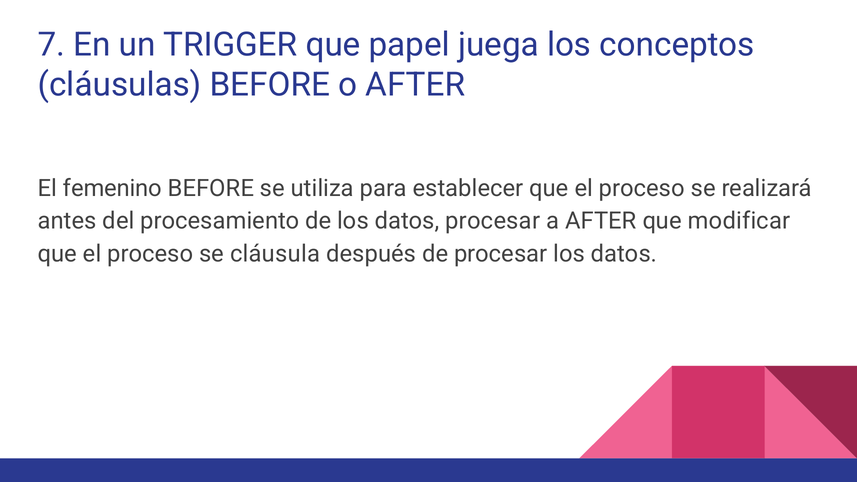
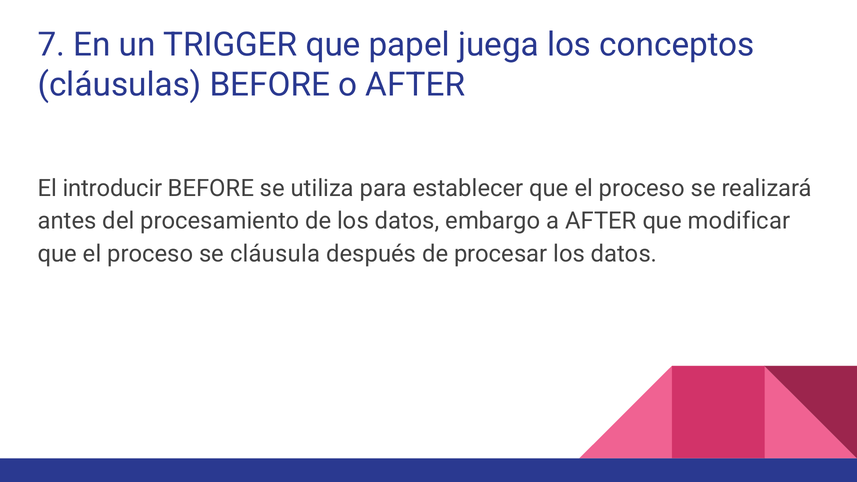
femenino: femenino -> introducir
datos procesar: procesar -> embargo
